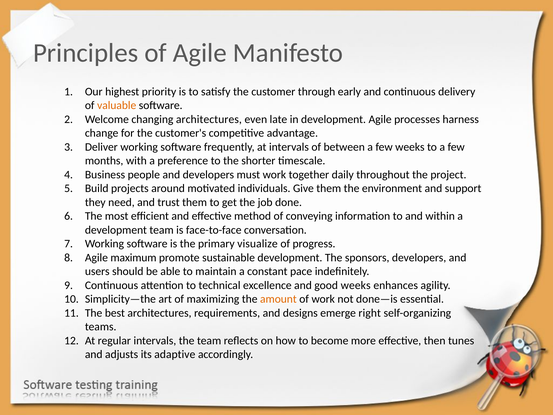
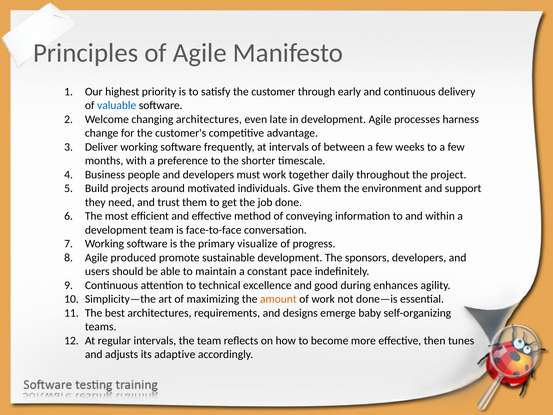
valuable colour: orange -> blue
maximum: maximum -> produced
good weeks: weeks -> during
right: right -> baby
